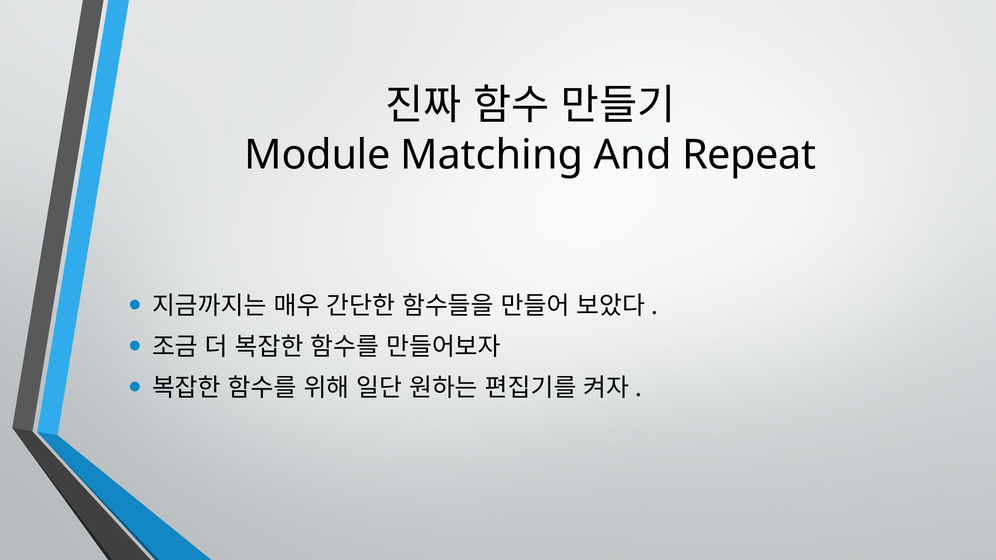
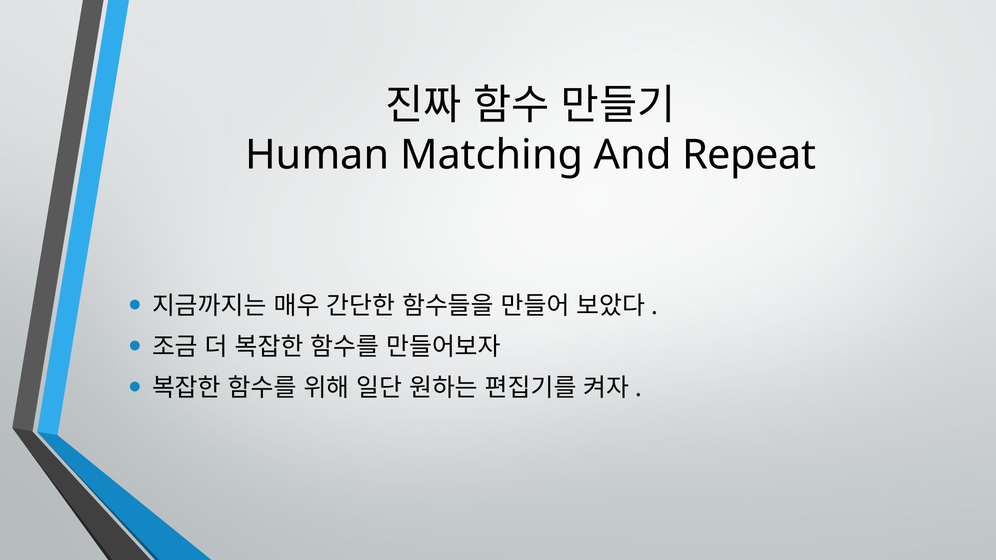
Module: Module -> Human
